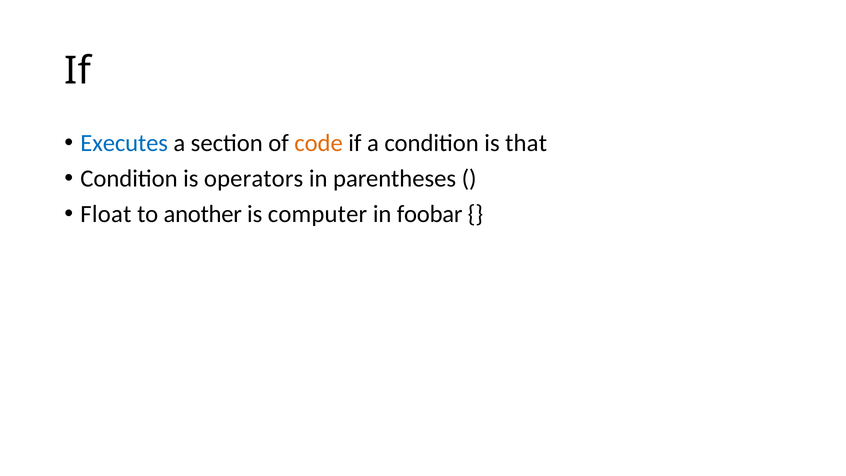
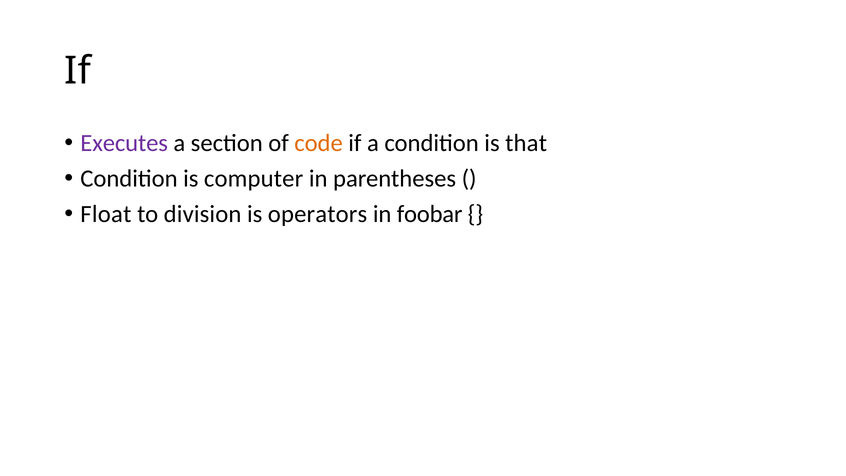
Executes colour: blue -> purple
operators: operators -> computer
another: another -> division
computer: computer -> operators
